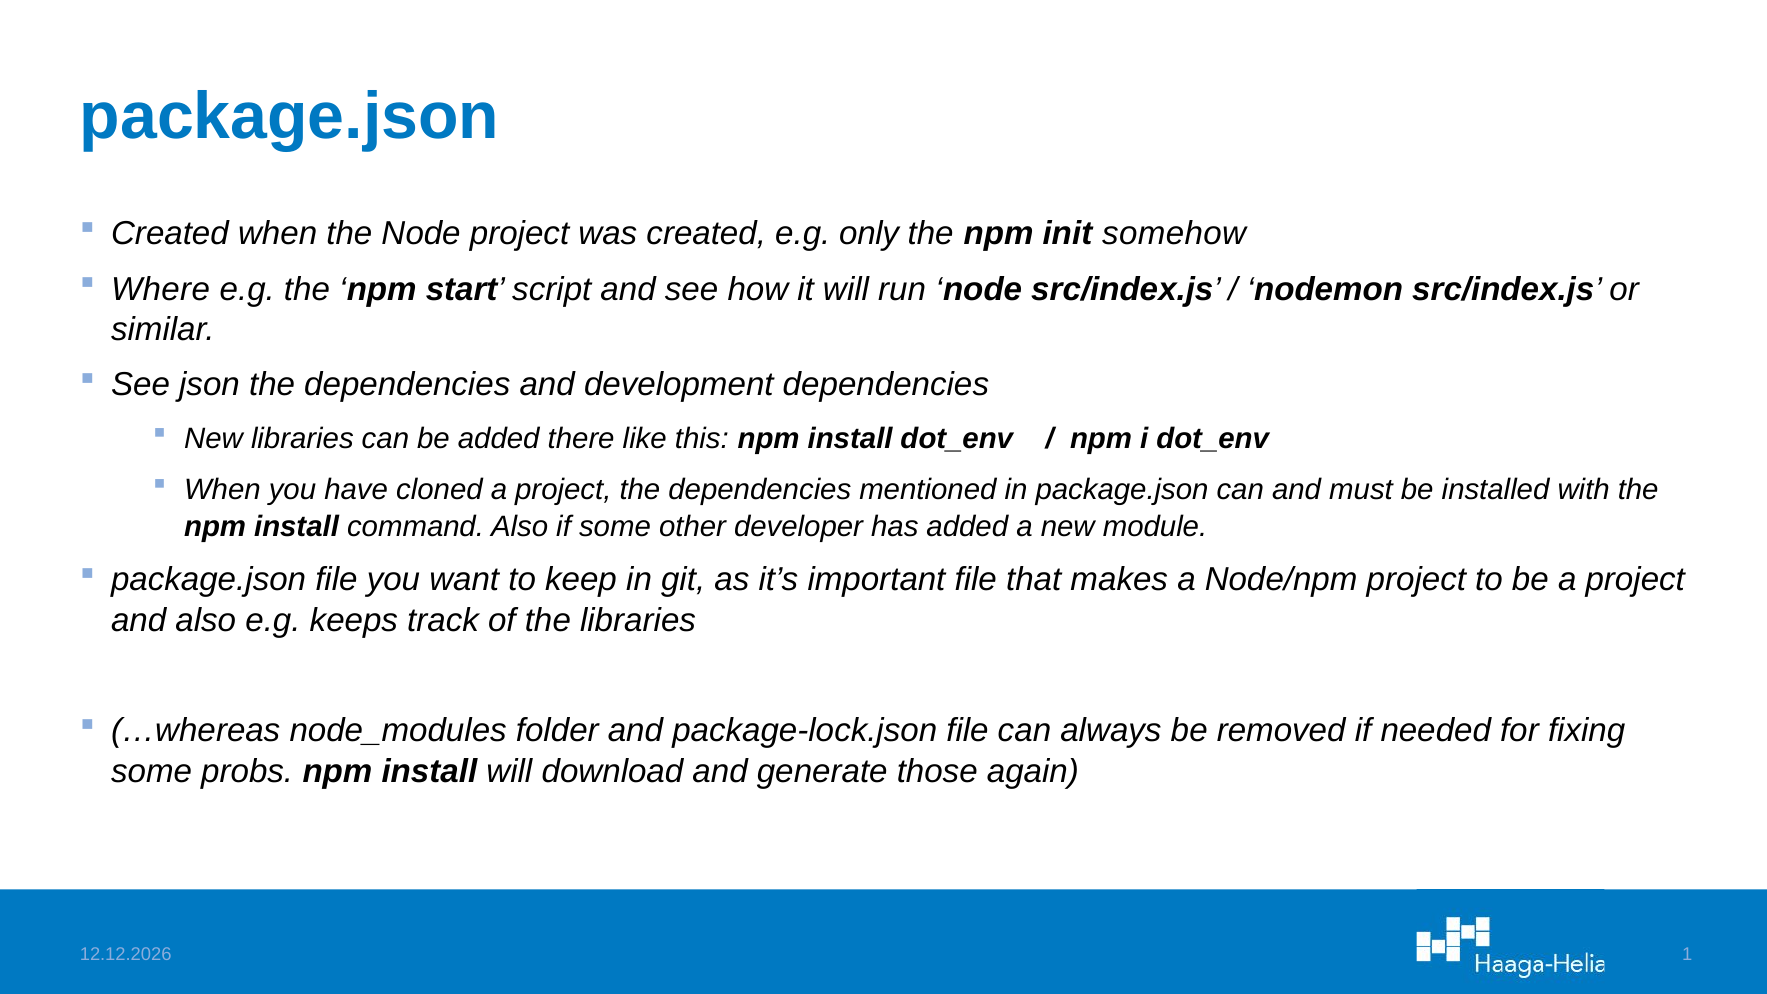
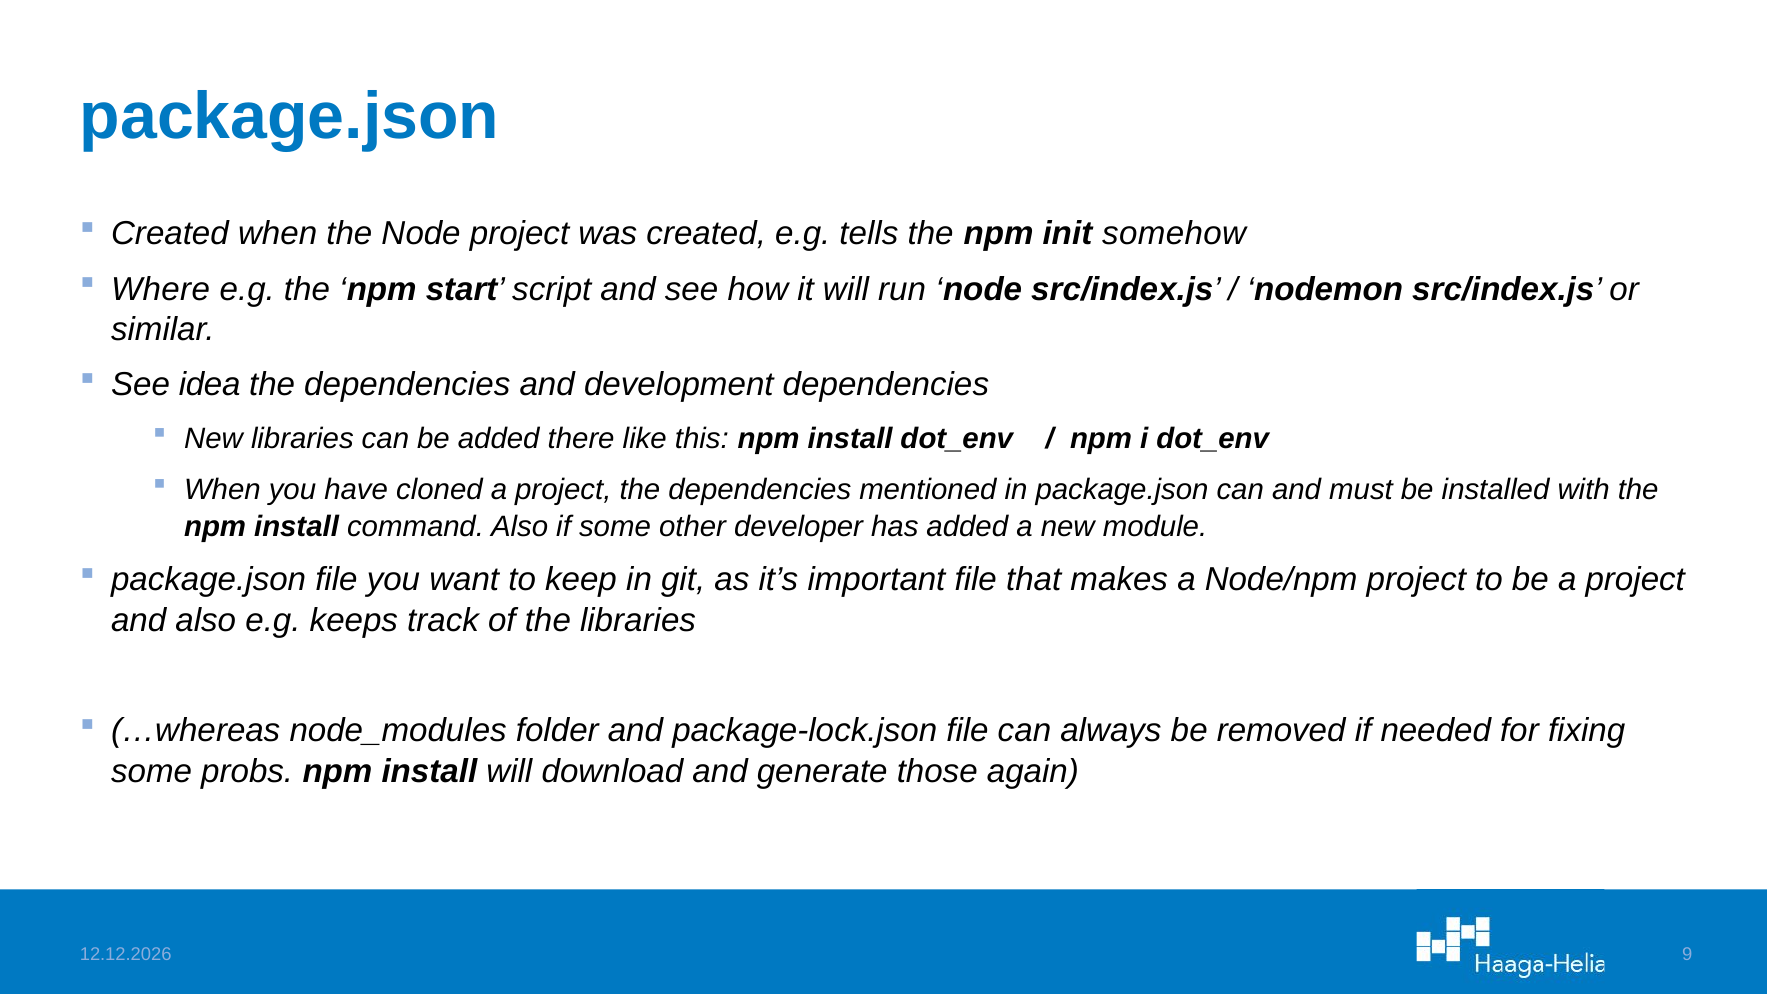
only: only -> tells
json: json -> idea
1: 1 -> 9
